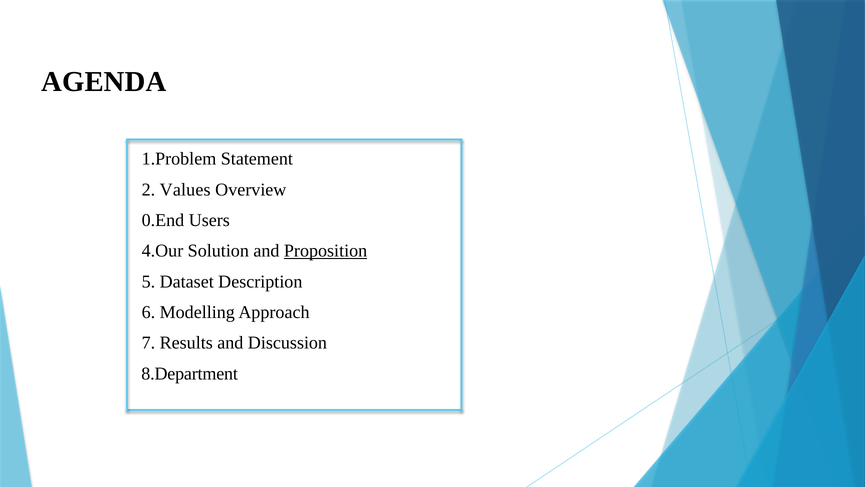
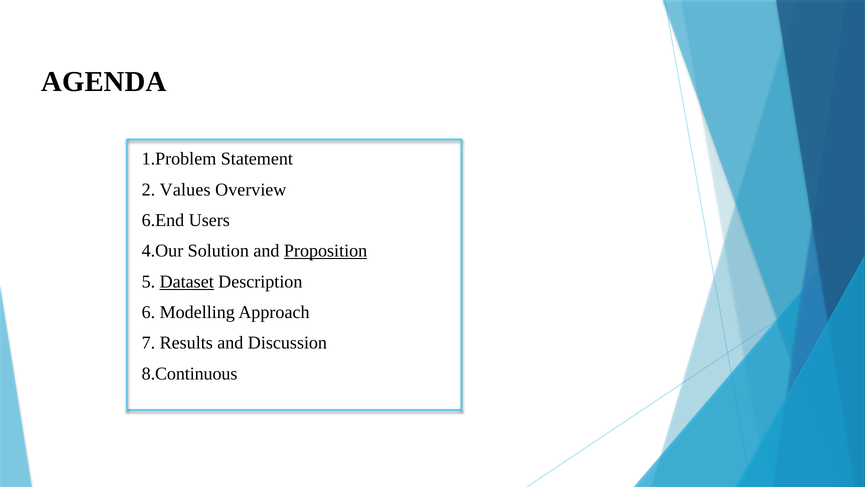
0.End: 0.End -> 6.End
Dataset underline: none -> present
8.Department: 8.Department -> 8.Continuous
